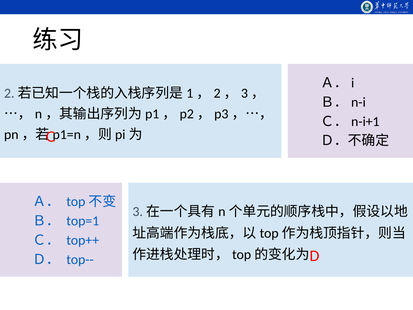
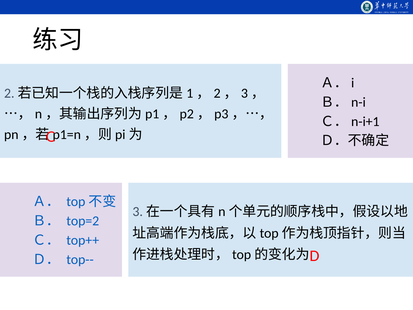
top=1: top=1 -> top=2
